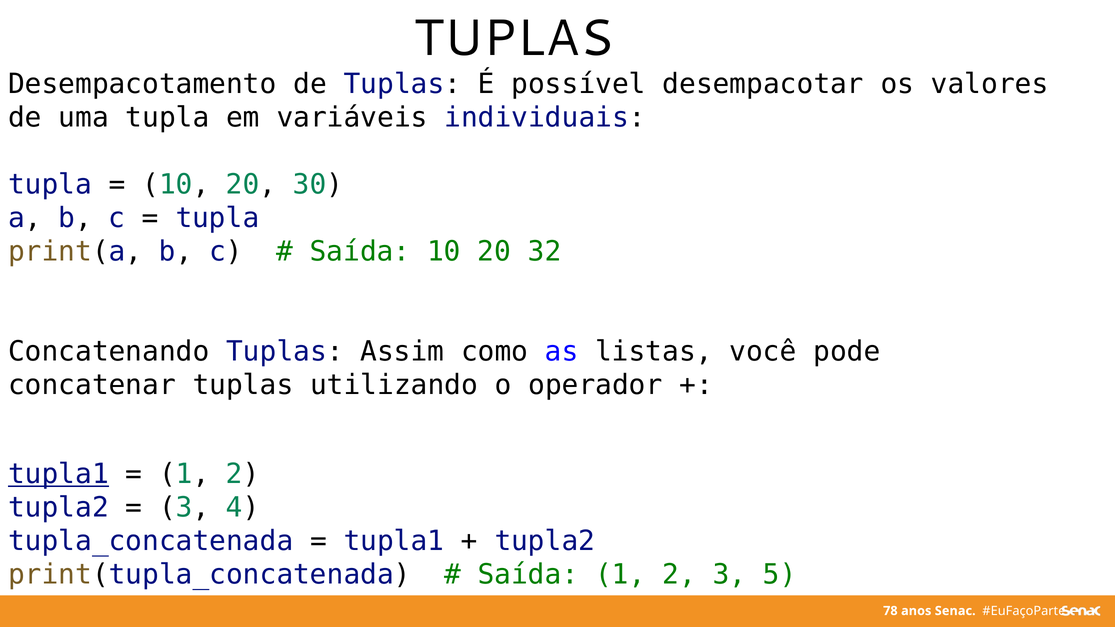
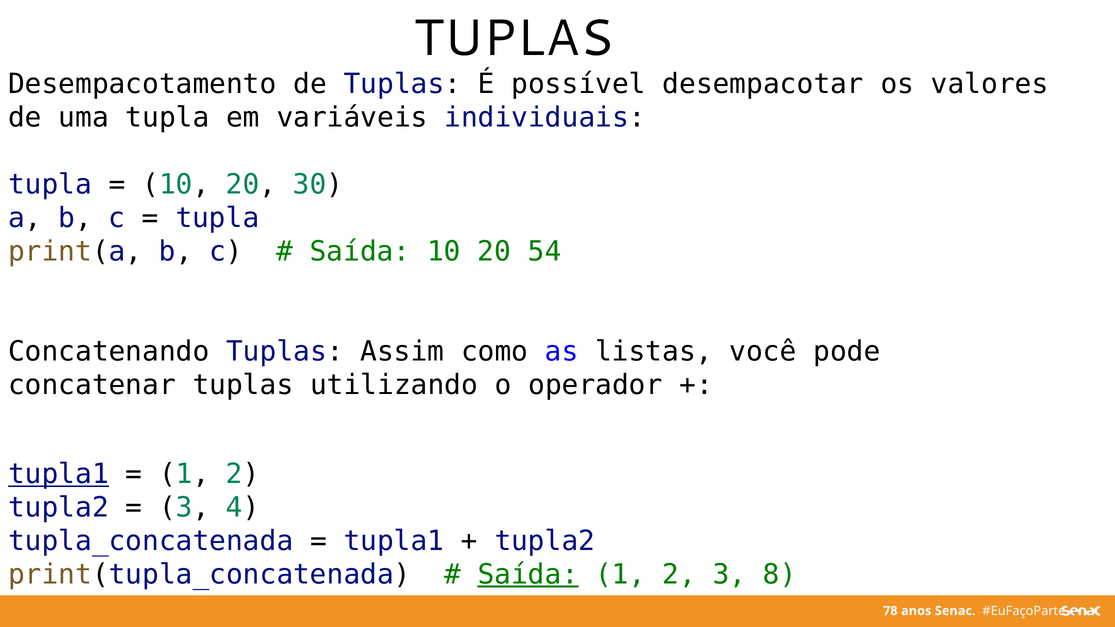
32: 32 -> 54
Saída at (528, 575) underline: none -> present
5: 5 -> 8
